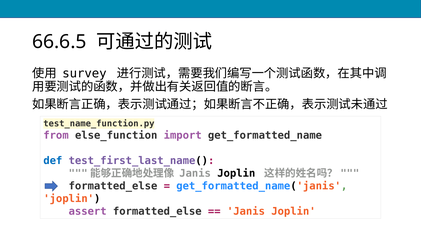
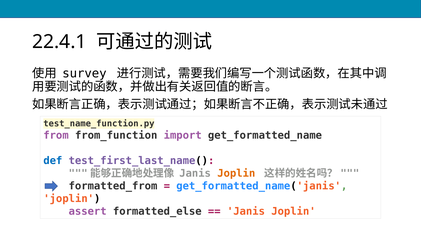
66.6.5: 66.6.5 -> 22.4.1
else_function: else_function -> from_function
Joplin at (236, 173) colour: black -> orange
formatted_else at (113, 186): formatted_else -> formatted_from
